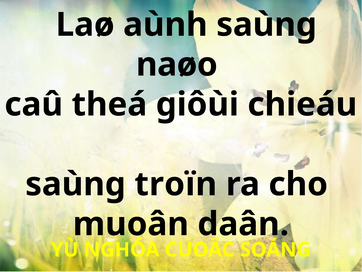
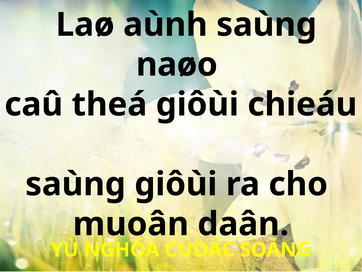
saùng troïn: troïn -> giôùi
